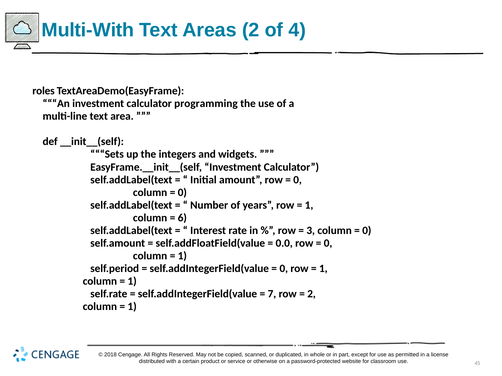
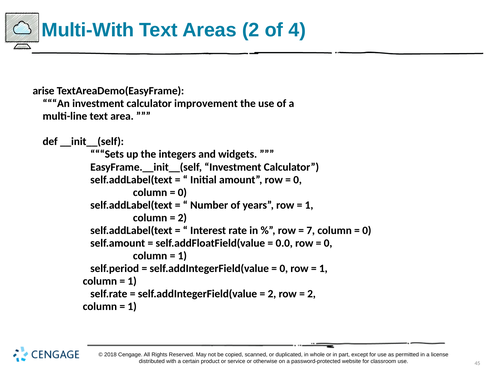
roles: roles -> arise
programming: programming -> improvement
6 at (182, 218): 6 -> 2
3: 3 -> 7
7 at (272, 294): 7 -> 2
